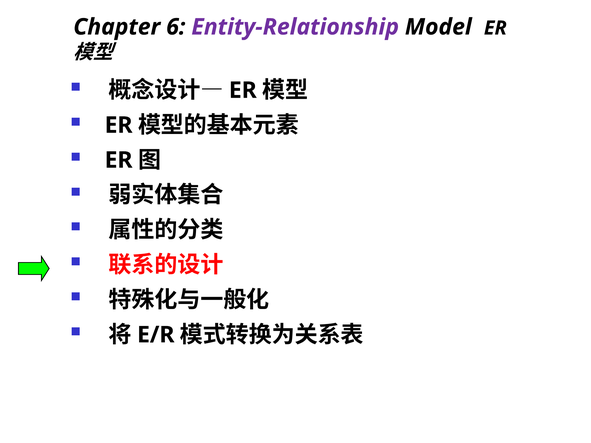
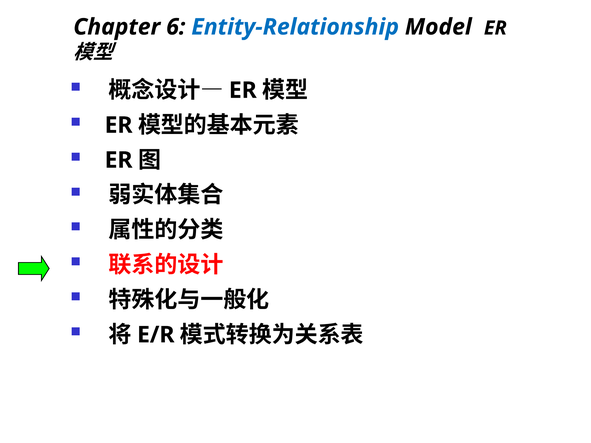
Entity-Relationship colour: purple -> blue
